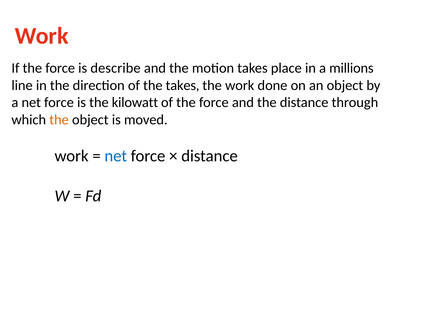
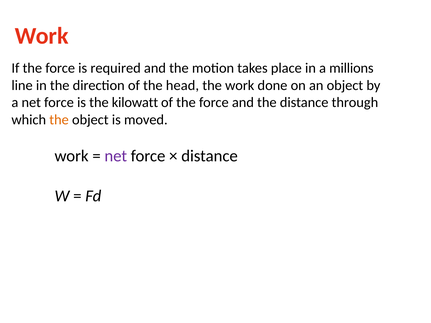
describe: describe -> required
the takes: takes -> head
net at (116, 156) colour: blue -> purple
